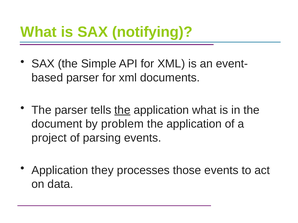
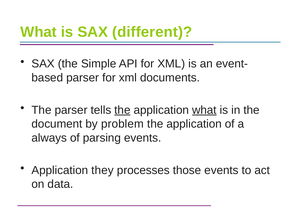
notifying: notifying -> different
what at (204, 110) underline: none -> present
project: project -> always
